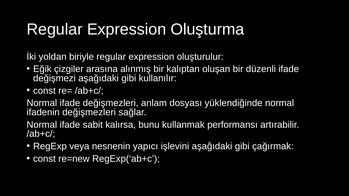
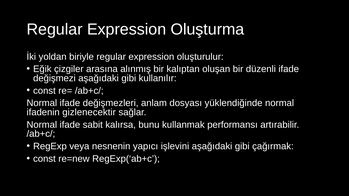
ifadenin değişmezleri: değişmezleri -> gizlenecektir
